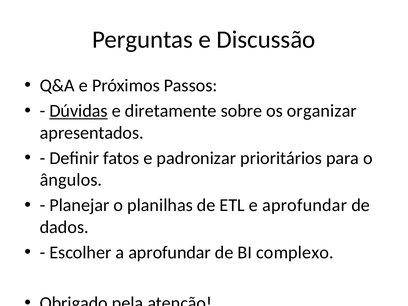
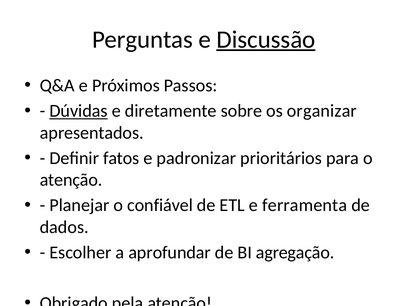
Discussão underline: none -> present
ângulos at (71, 180): ângulos -> atenção
planilhas: planilhas -> confiável
e aprofundar: aprofundar -> ferramenta
complexo: complexo -> agregação
